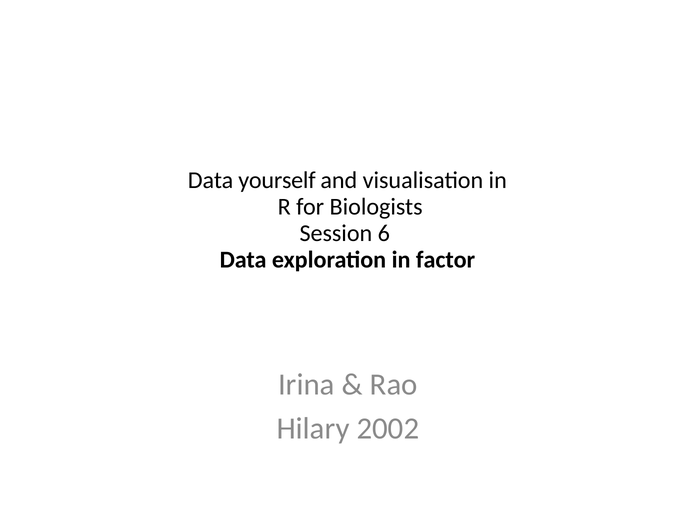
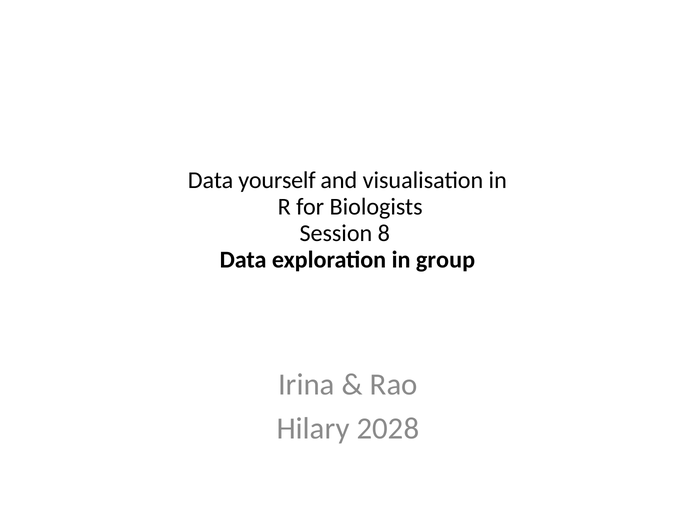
6: 6 -> 8
factor: factor -> group
2002: 2002 -> 2028
